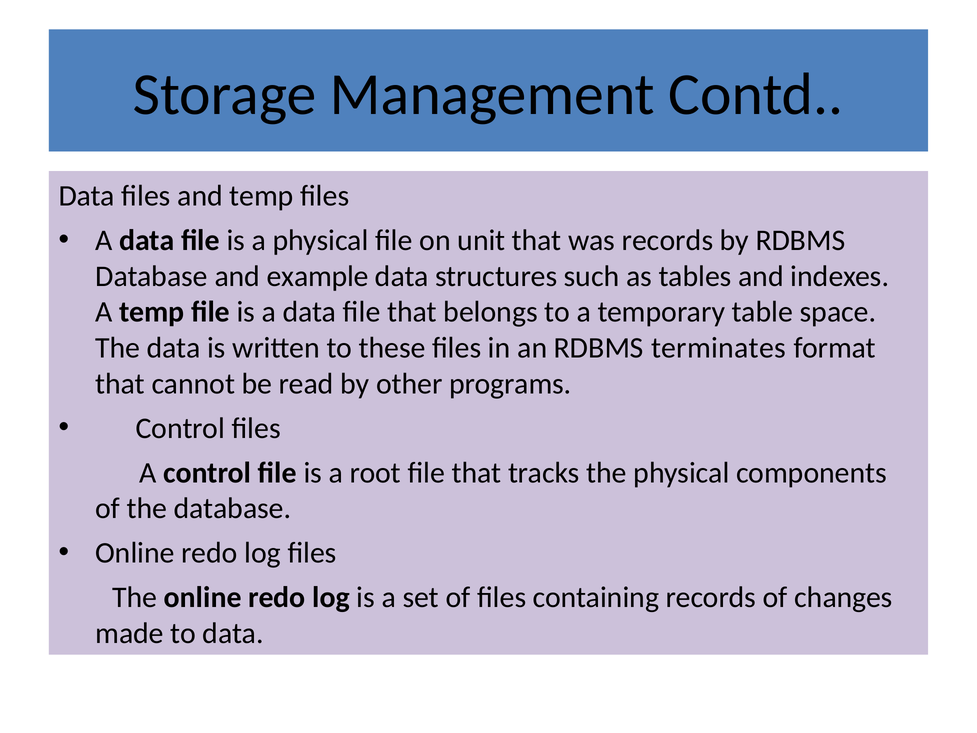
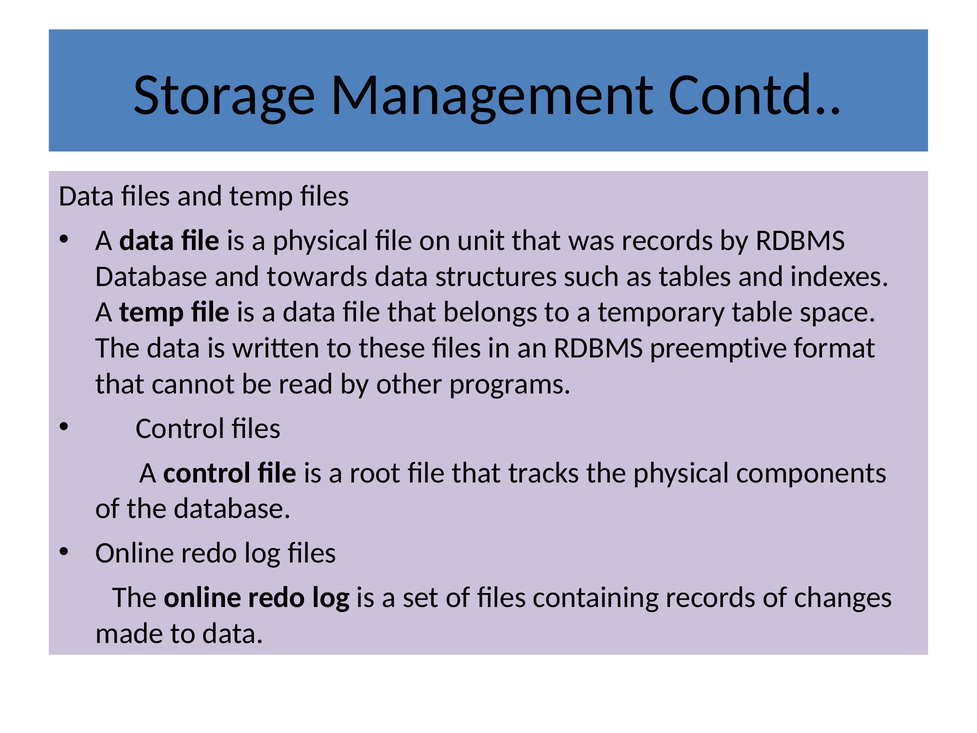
example: example -> towards
terminates: terminates -> preemptive
